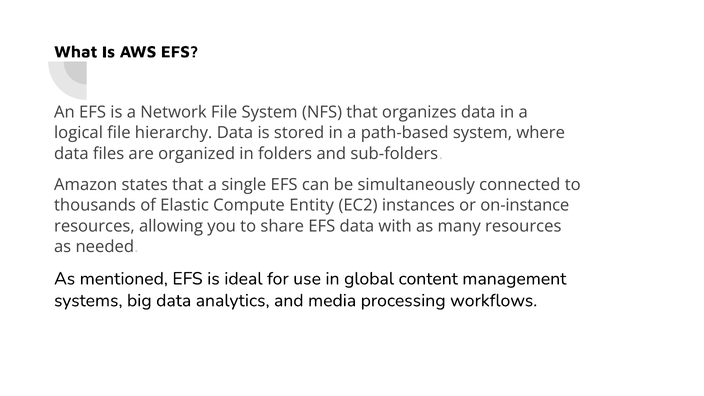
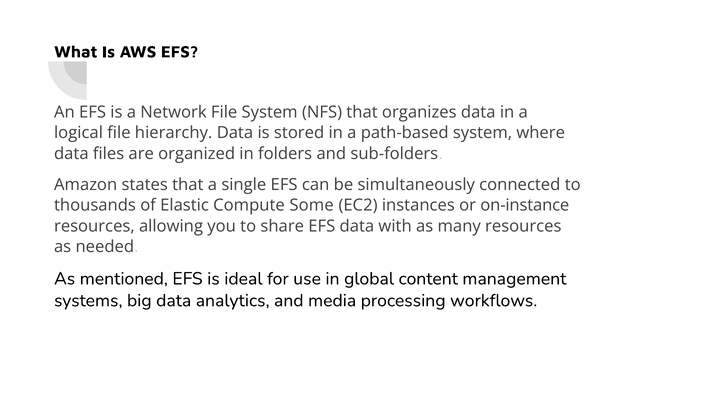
Entity: Entity -> Some
